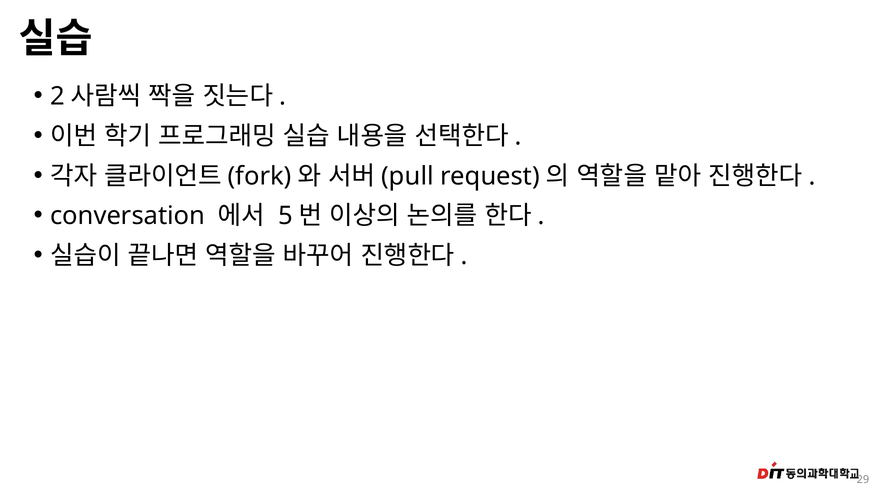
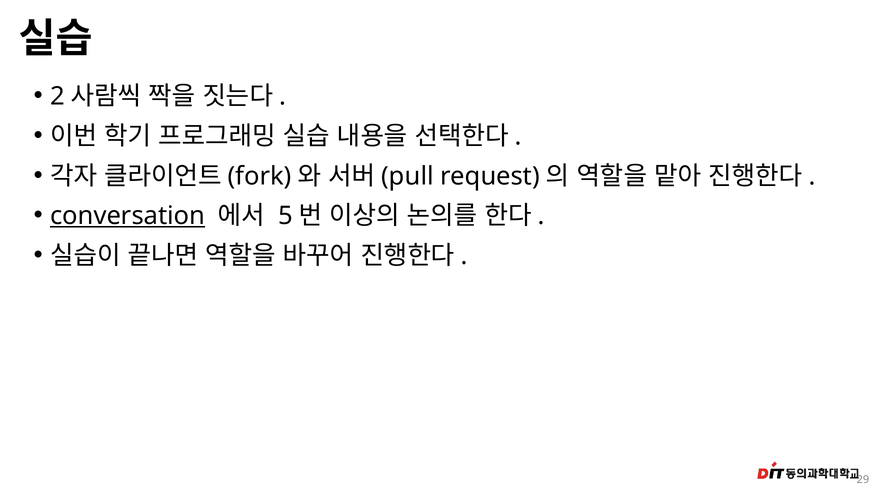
conversation underline: none -> present
